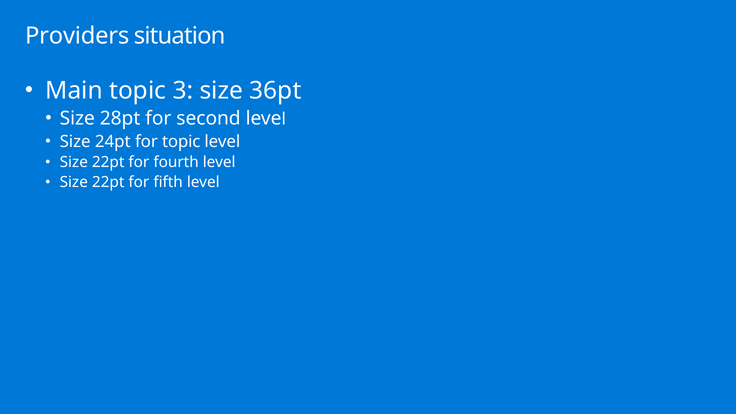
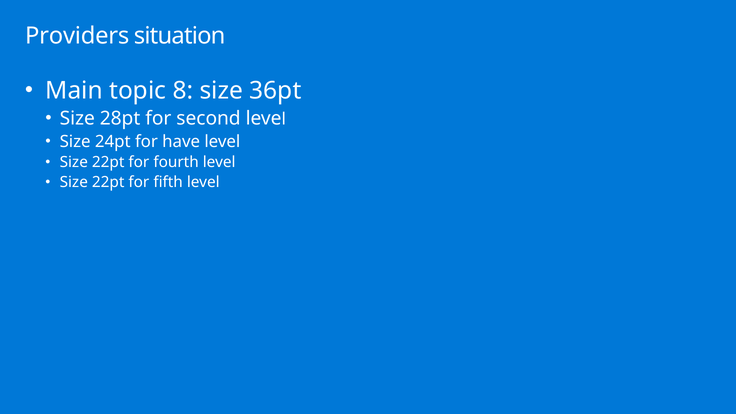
3: 3 -> 8
for topic: topic -> have
